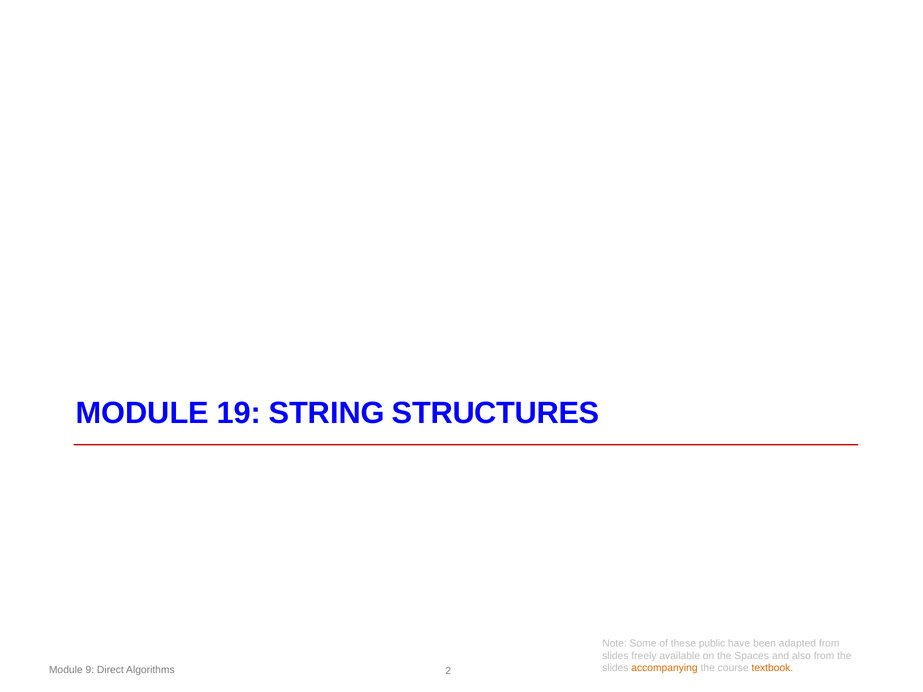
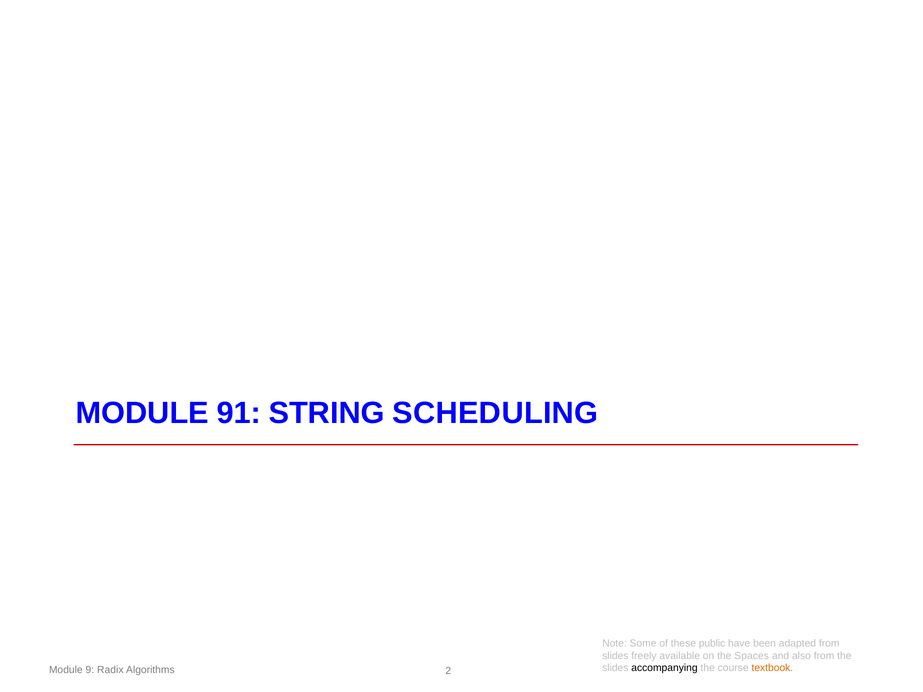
19: 19 -> 91
STRUCTURES: STRUCTURES -> SCHEDULING
accompanying colour: orange -> black
Direct: Direct -> Radix
